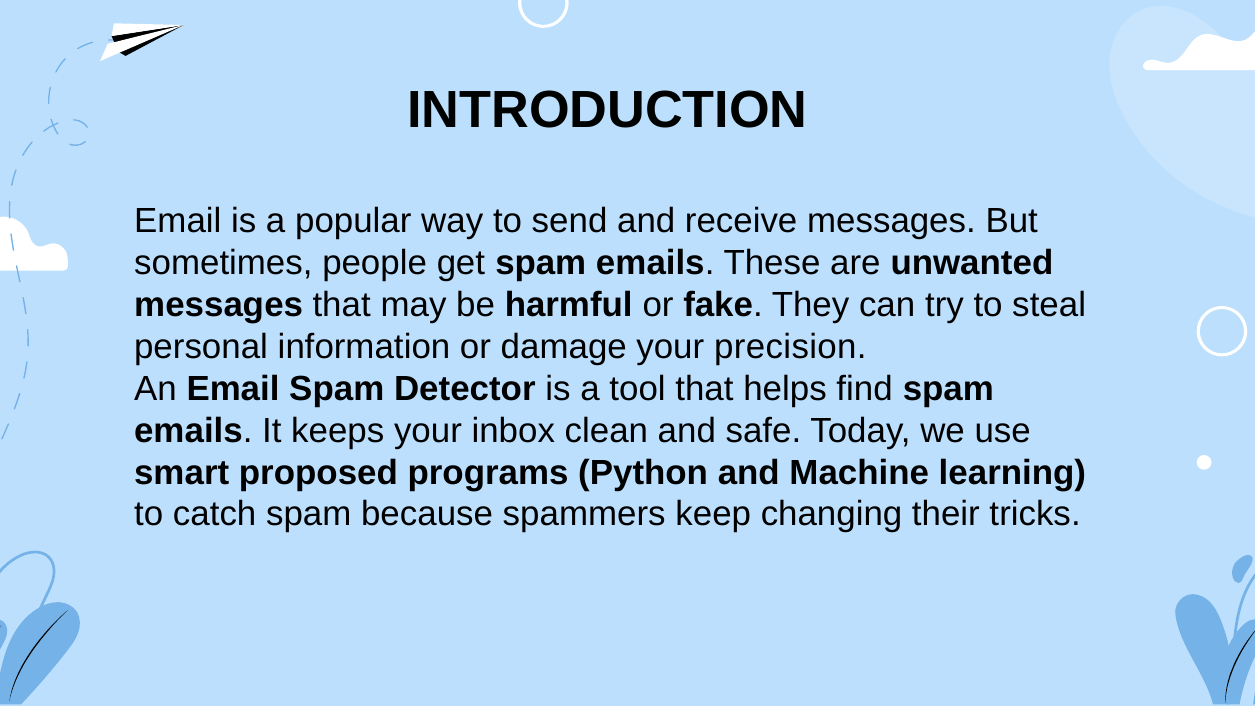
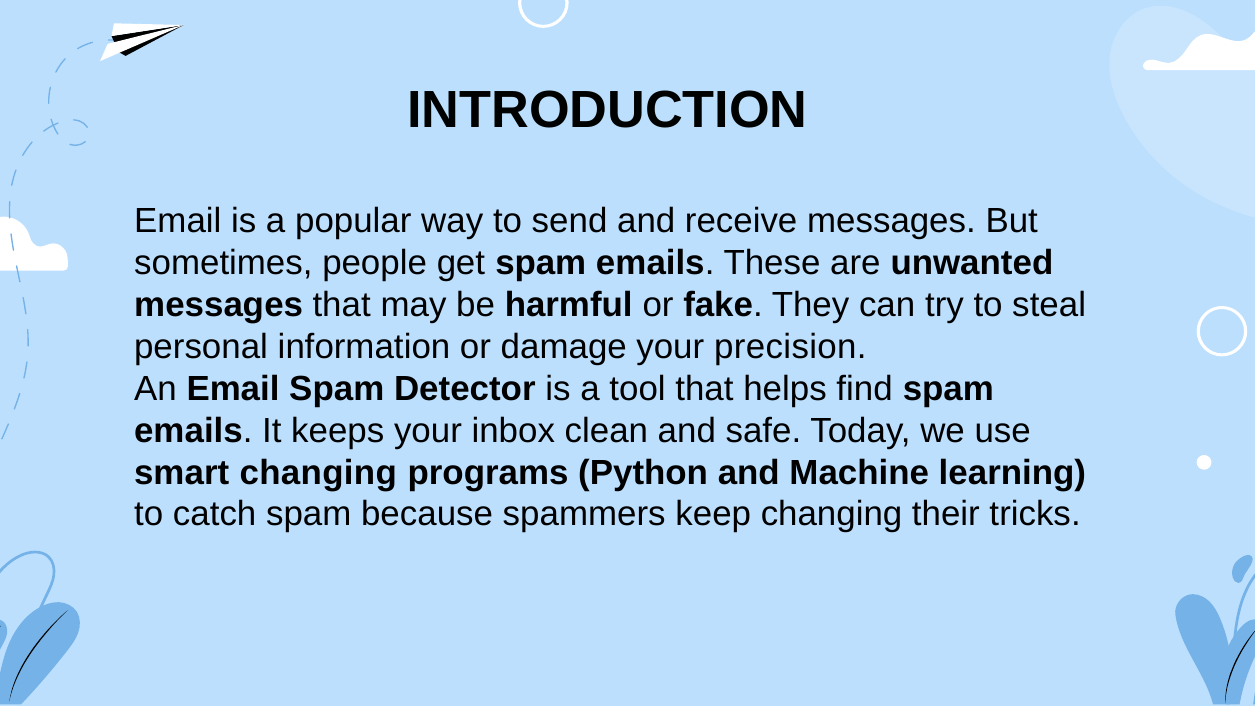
smart proposed: proposed -> changing
